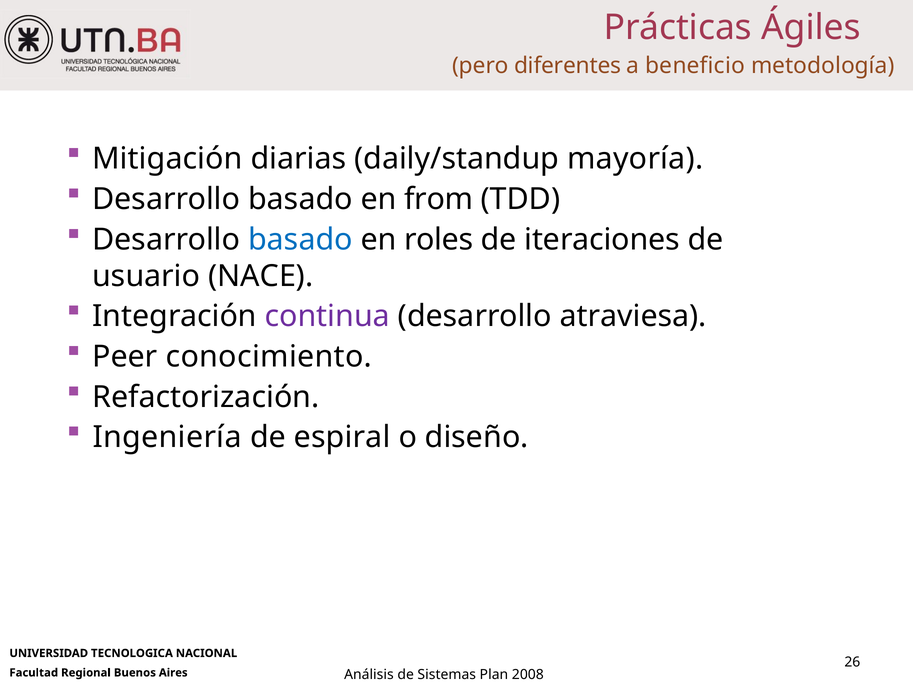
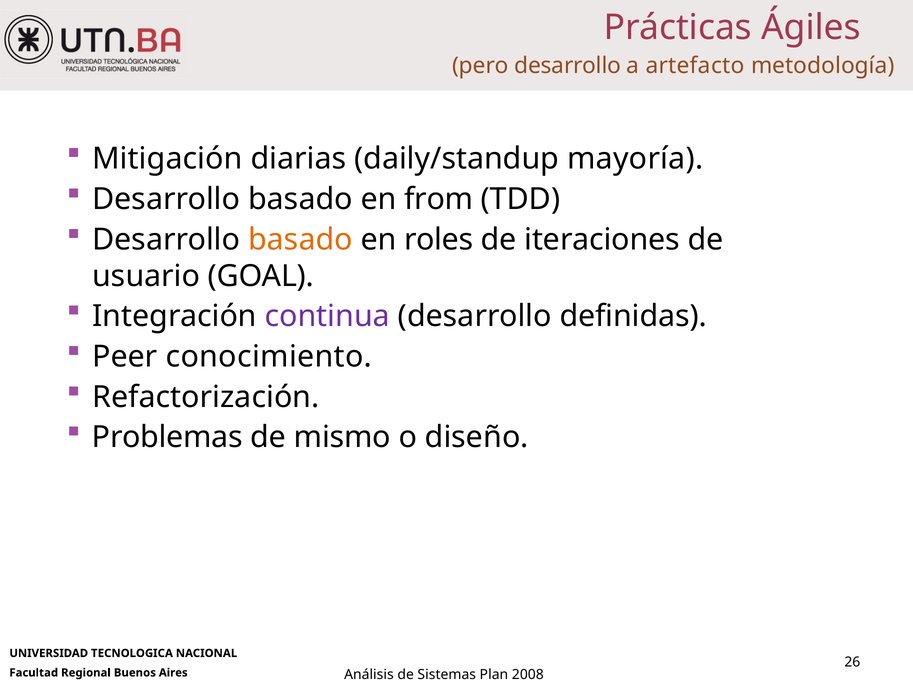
pero diferentes: diferentes -> desarrollo
beneficio: beneficio -> artefacto
basado at (300, 239) colour: blue -> orange
NACE: NACE -> GOAL
atraviesa: atraviesa -> definidas
Ingeniería: Ingeniería -> Problemas
espiral: espiral -> mismo
